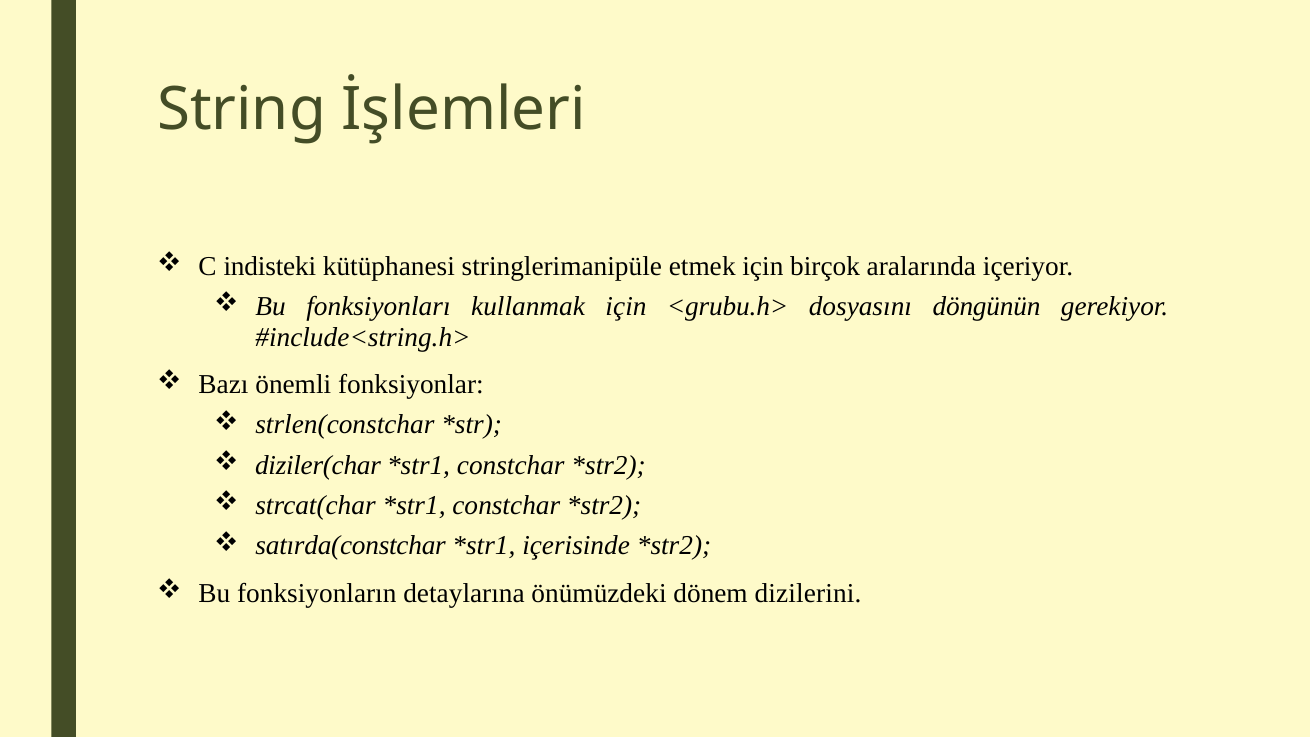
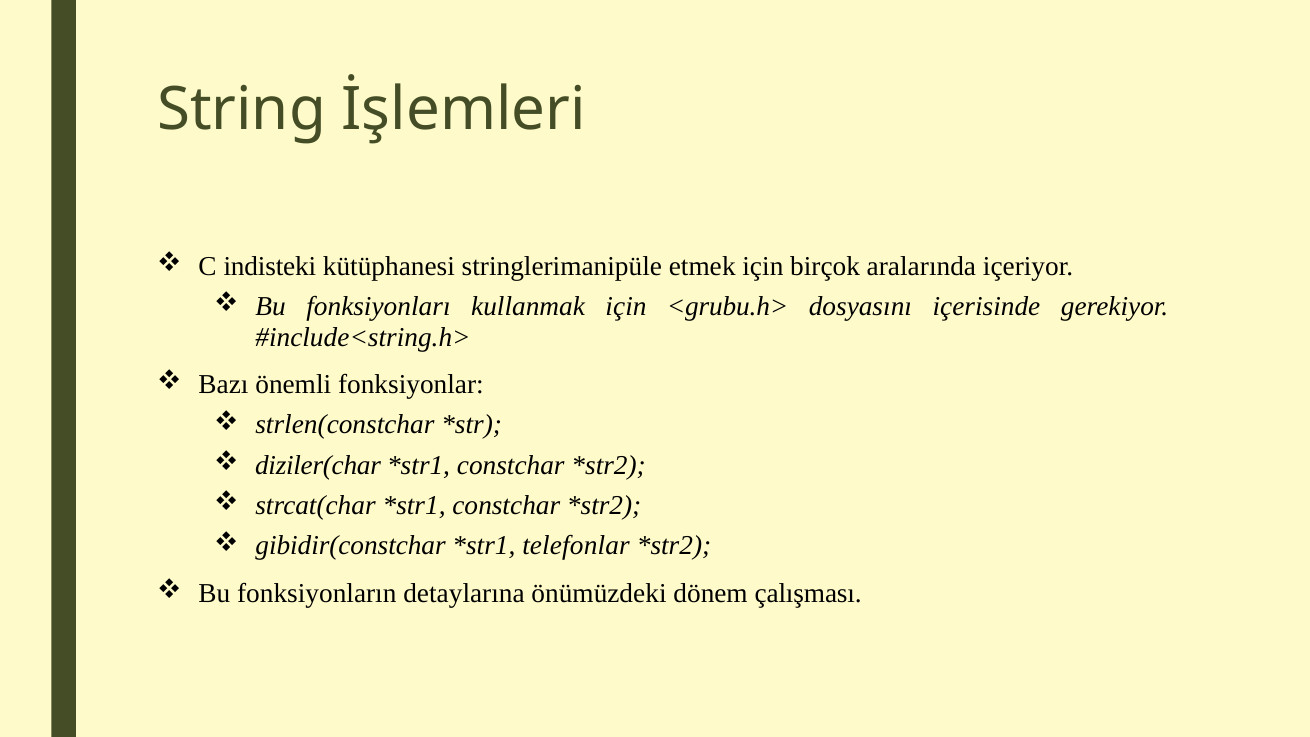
döngünün: döngünün -> içerisinde
satırda(constchar: satırda(constchar -> gibidir(constchar
içerisinde: içerisinde -> telefonlar
dizilerini: dizilerini -> çalışması
